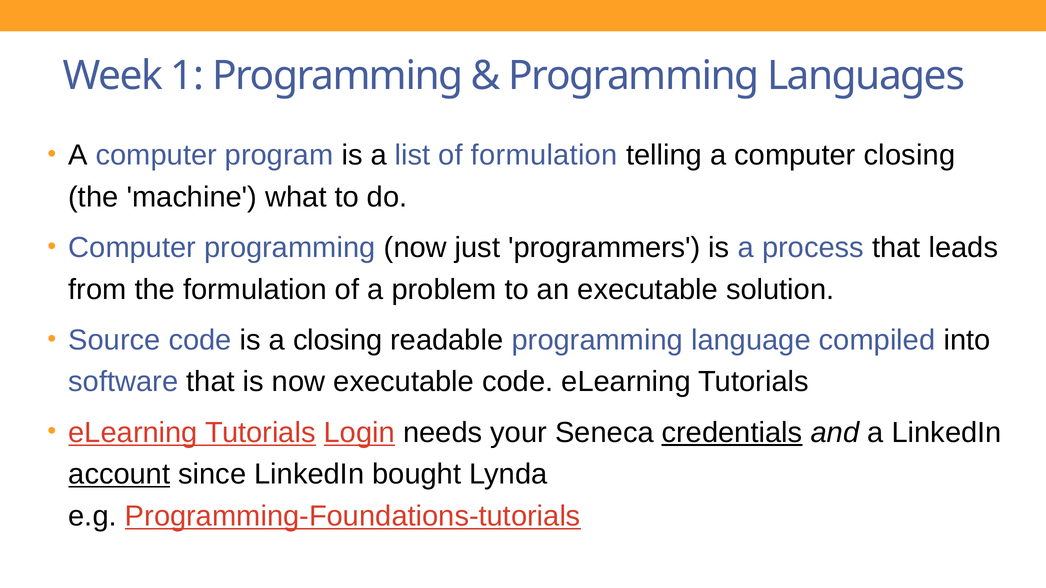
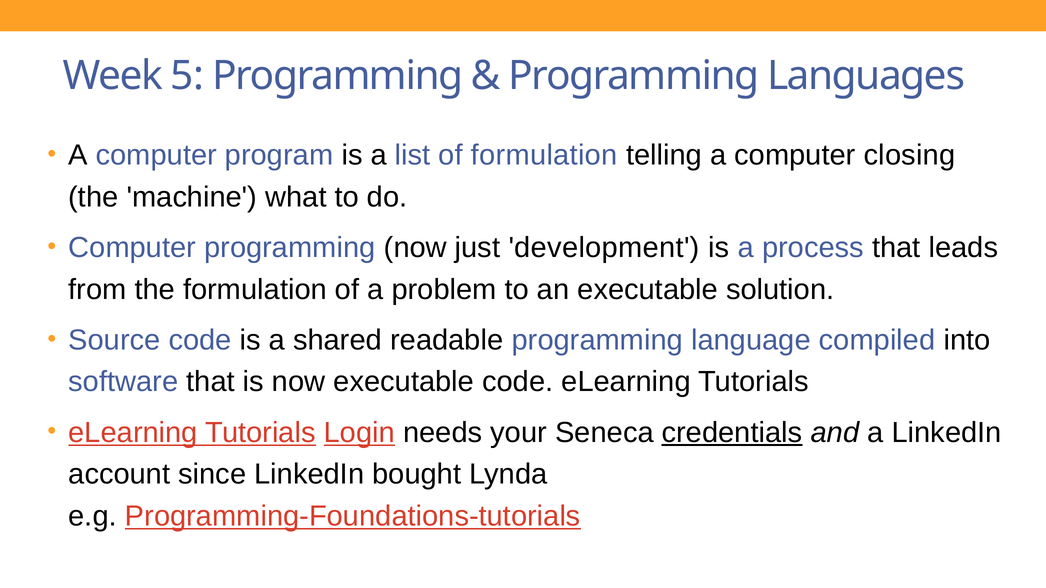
1: 1 -> 5
programmers: programmers -> development
a closing: closing -> shared
account underline: present -> none
